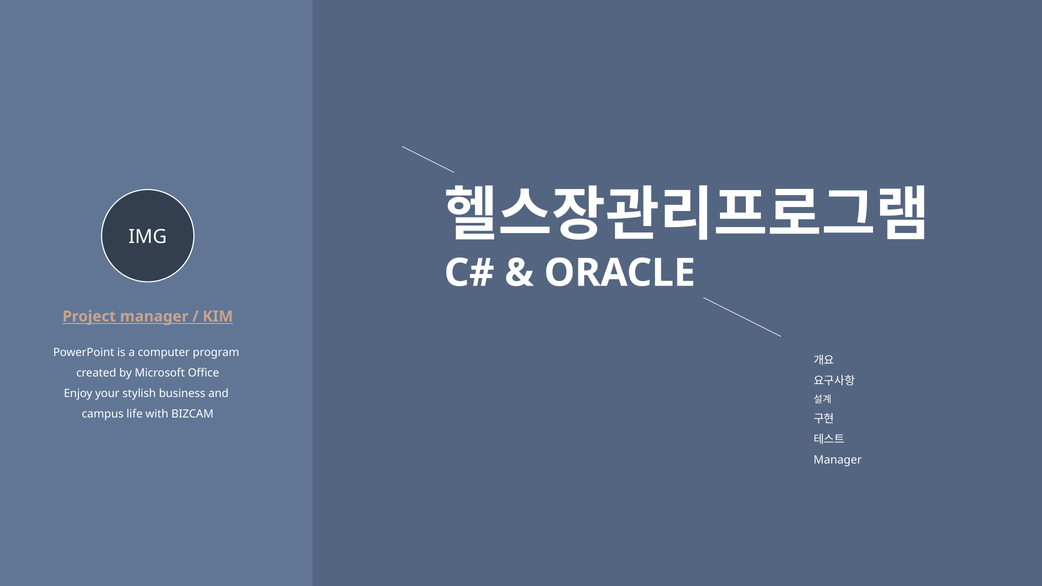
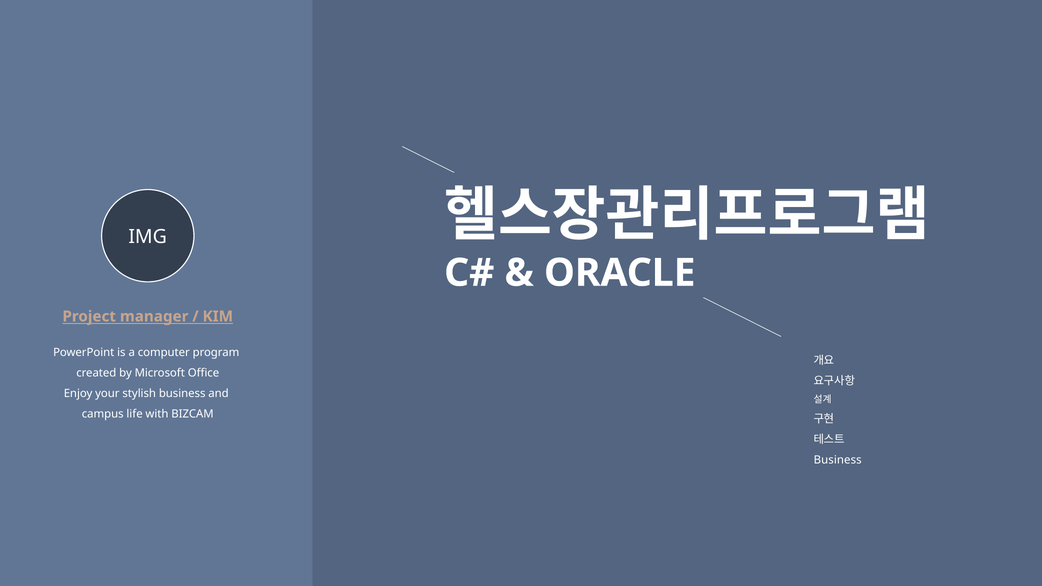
Manager at (838, 460): Manager -> Business
